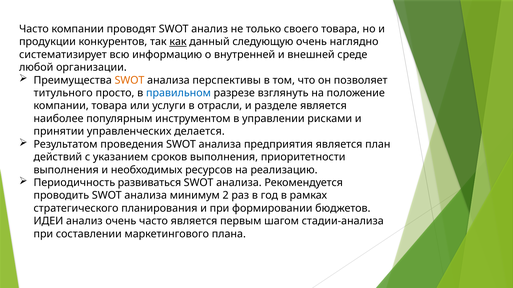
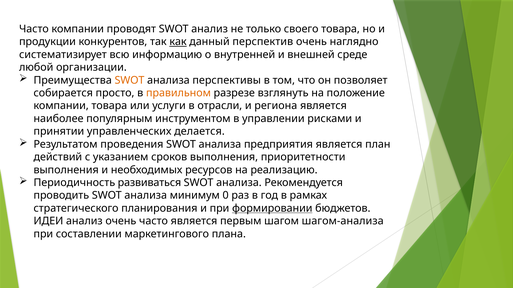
следующую: следующую -> перспектив
титульного: титульного -> собирается
правильном colour: blue -> orange
разделе: разделе -> региона
2: 2 -> 0
формировании underline: none -> present
стадии-анализа: стадии-анализа -> шагом-анализа
